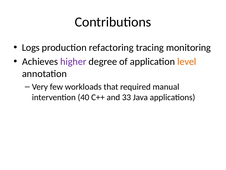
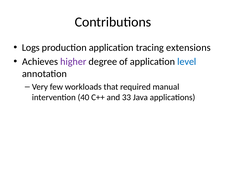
production refactoring: refactoring -> application
monitoring: monitoring -> extensions
level colour: orange -> blue
